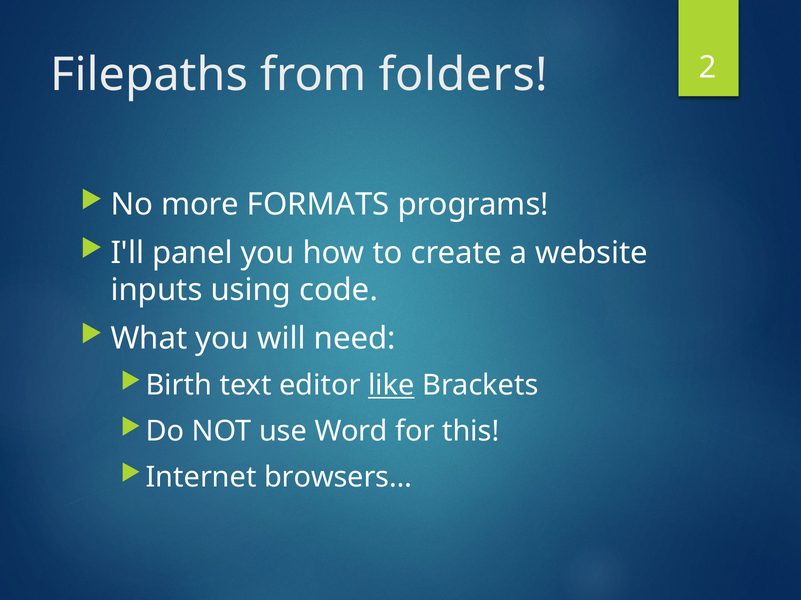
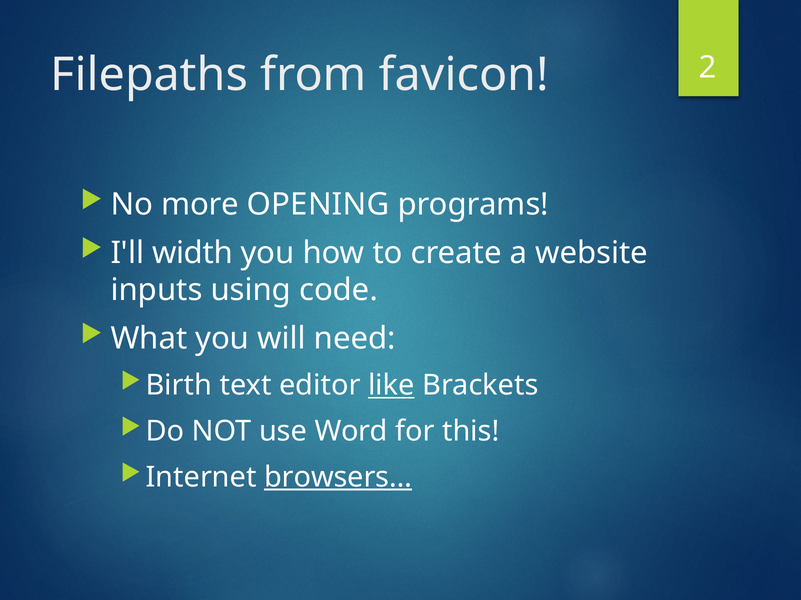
folders: folders -> favicon
FORMATS: FORMATS -> OPENING
panel: panel -> width
browsers… underline: none -> present
